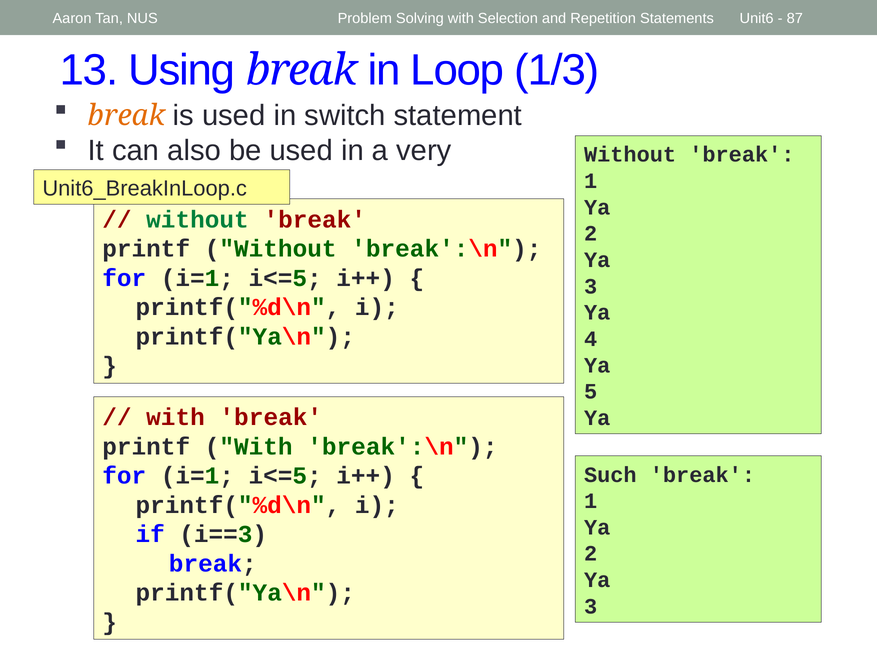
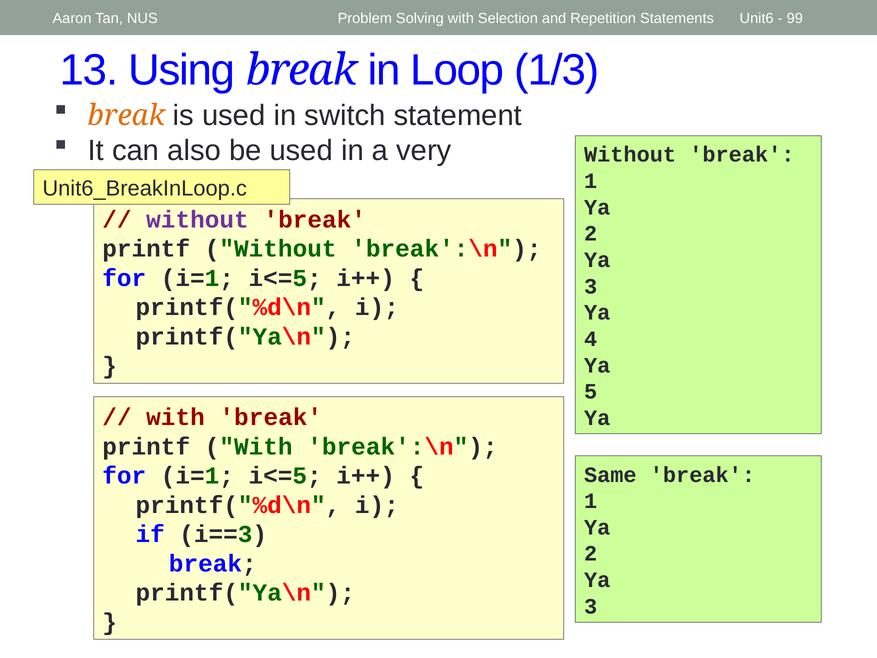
87: 87 -> 99
without at (197, 220) colour: green -> purple
Such: Such -> Same
